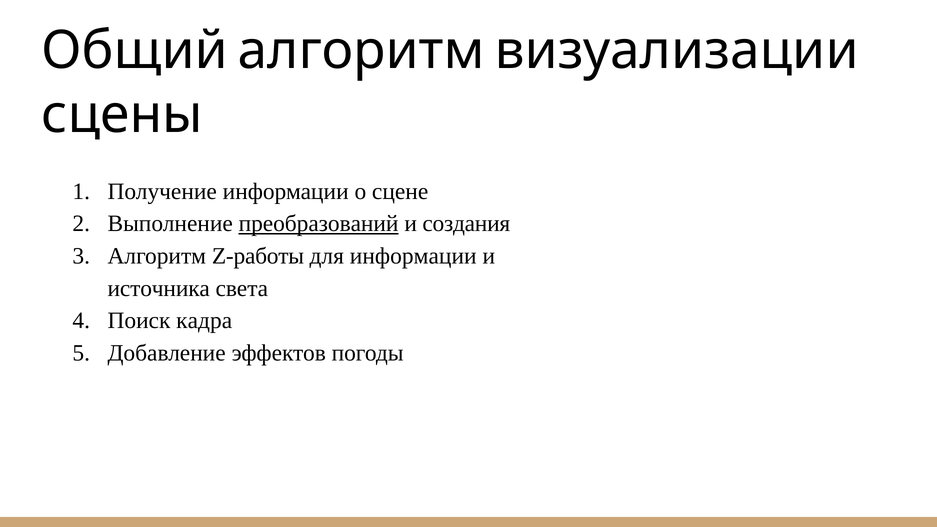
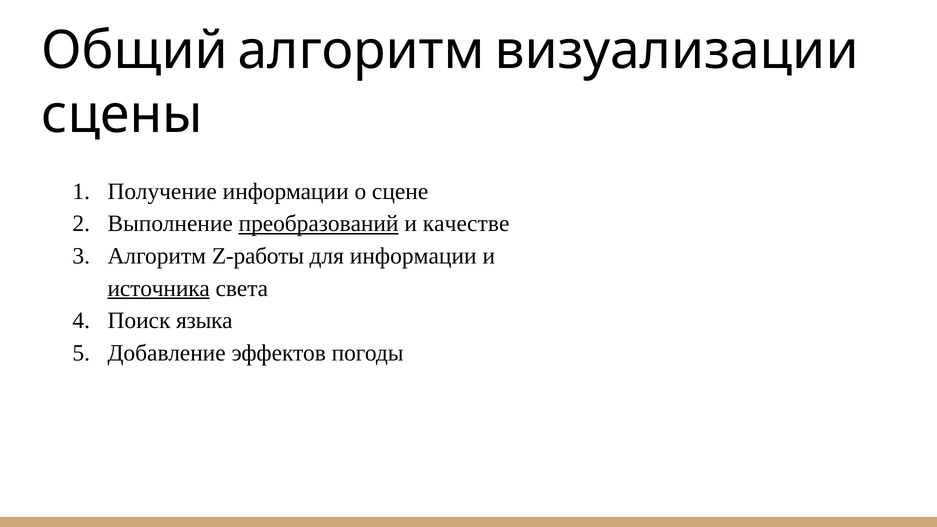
создания: создания -> качестве
источника underline: none -> present
кадра: кадра -> языка
